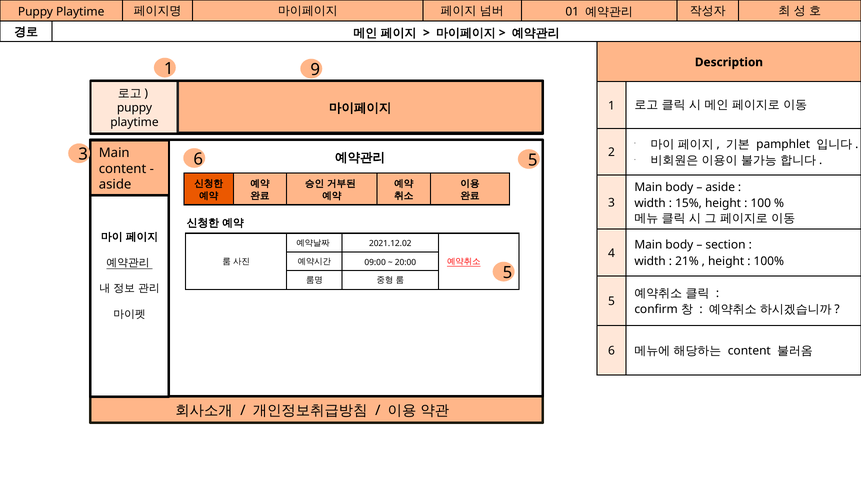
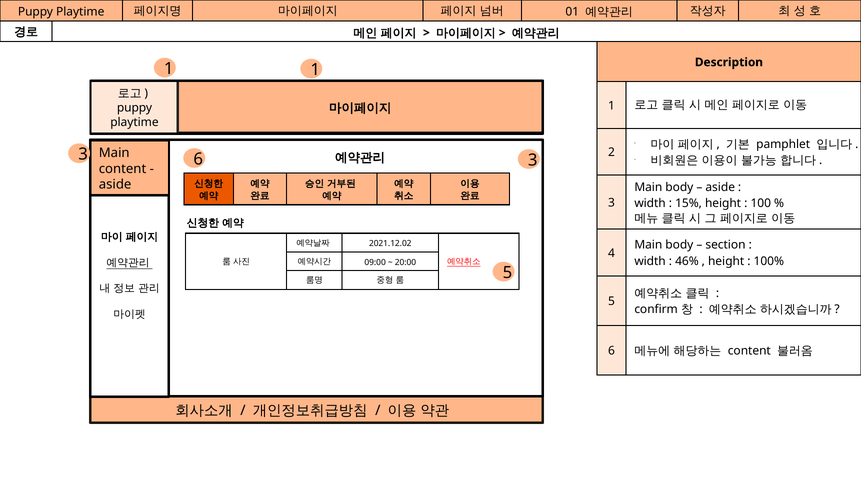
1 9: 9 -> 1
3 5: 5 -> 3
21%: 21% -> 46%
